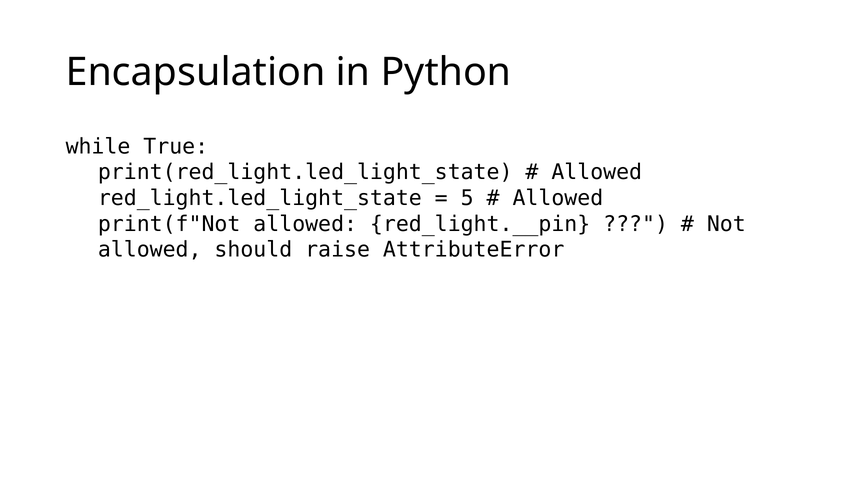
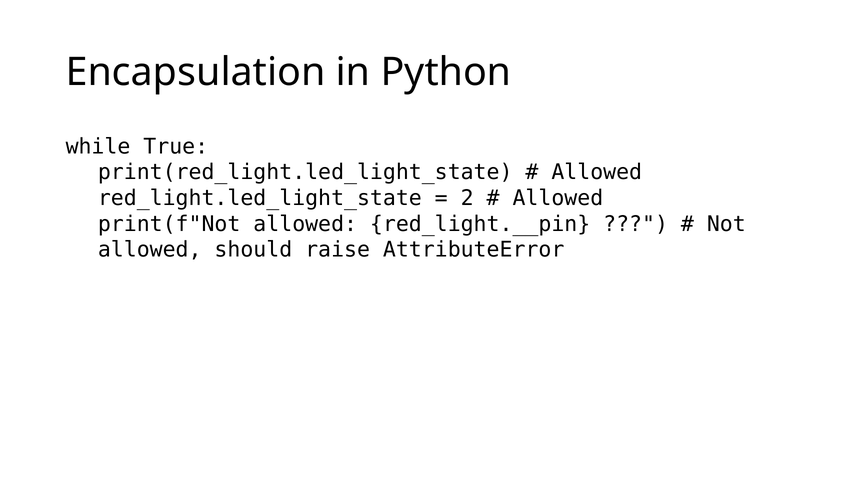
5: 5 -> 2
